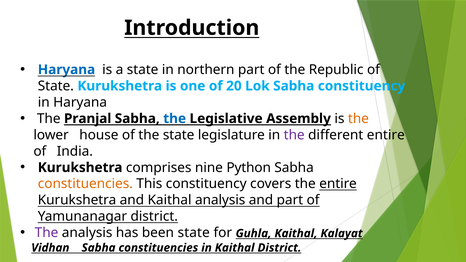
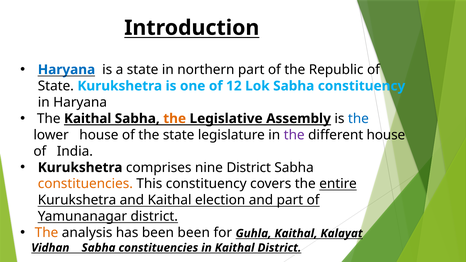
20: 20 -> 12
The Pranjal: Pranjal -> Kaithal
the at (175, 119) colour: blue -> orange
the at (358, 119) colour: orange -> blue
different entire: entire -> house
nine Python: Python -> District
Kaithal analysis: analysis -> election
The at (47, 233) colour: purple -> orange
been state: state -> been
